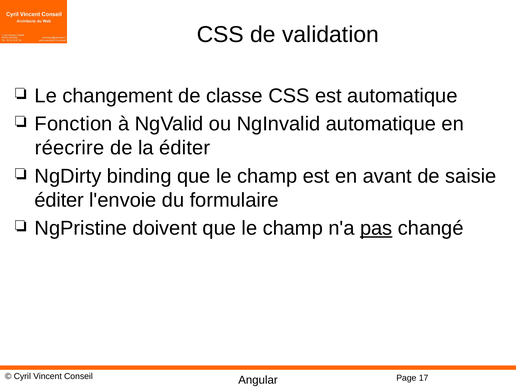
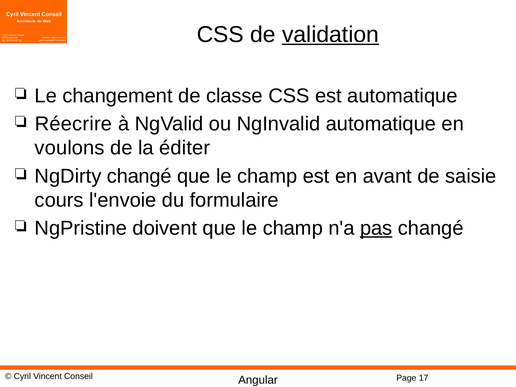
validation underline: none -> present
Fonction: Fonction -> Réecrire
réecrire: réecrire -> voulons
NgDirty binding: binding -> changé
éditer at (59, 200): éditer -> cours
